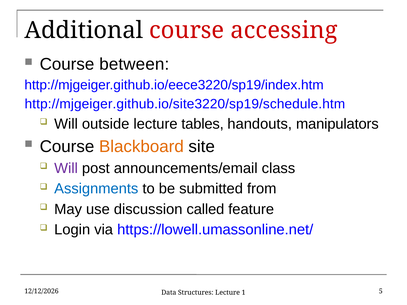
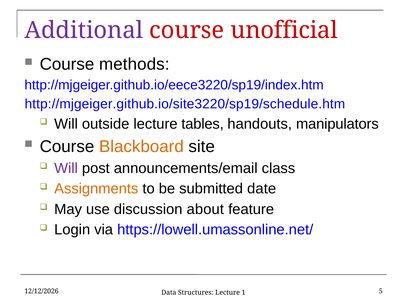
Additional colour: black -> purple
accessing: accessing -> unofficial
between: between -> methods
Assignments colour: blue -> orange
from: from -> date
called: called -> about
